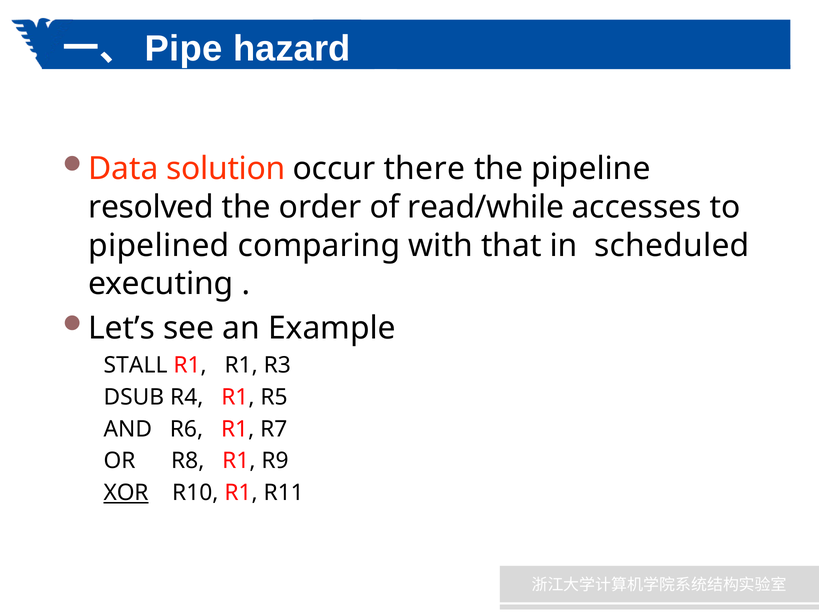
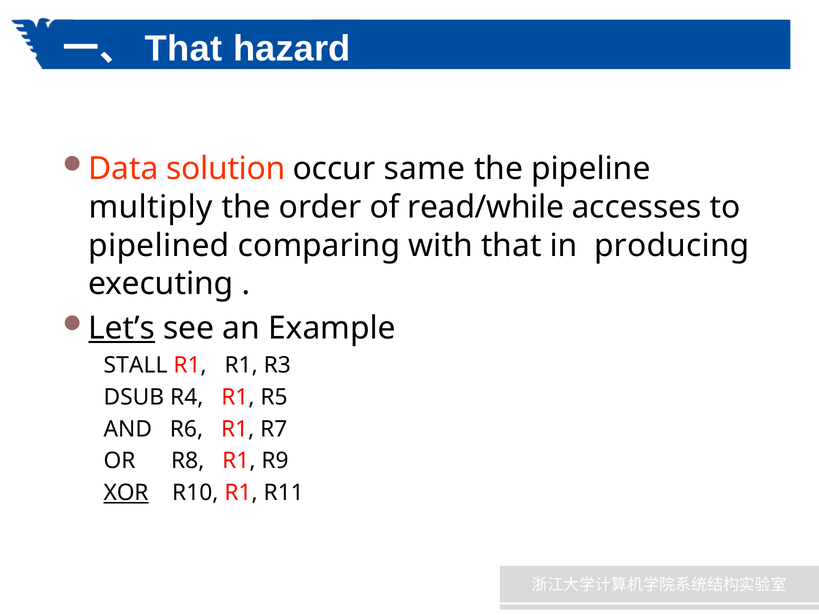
Pipe at (184, 49): Pipe -> That
there: there -> same
resolved: resolved -> multiply
scheduled: scheduled -> producing
Let’s underline: none -> present
